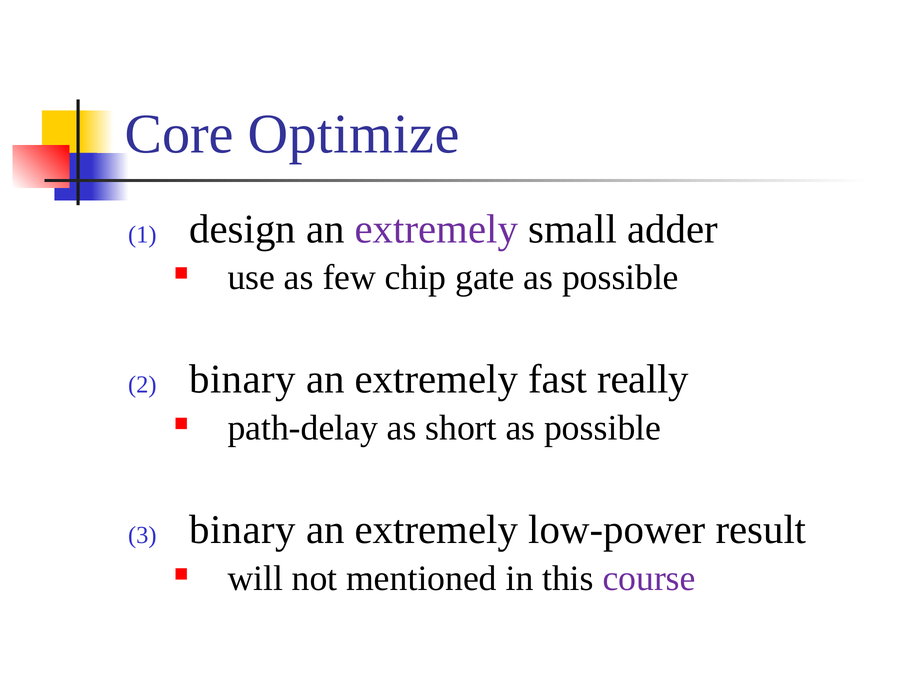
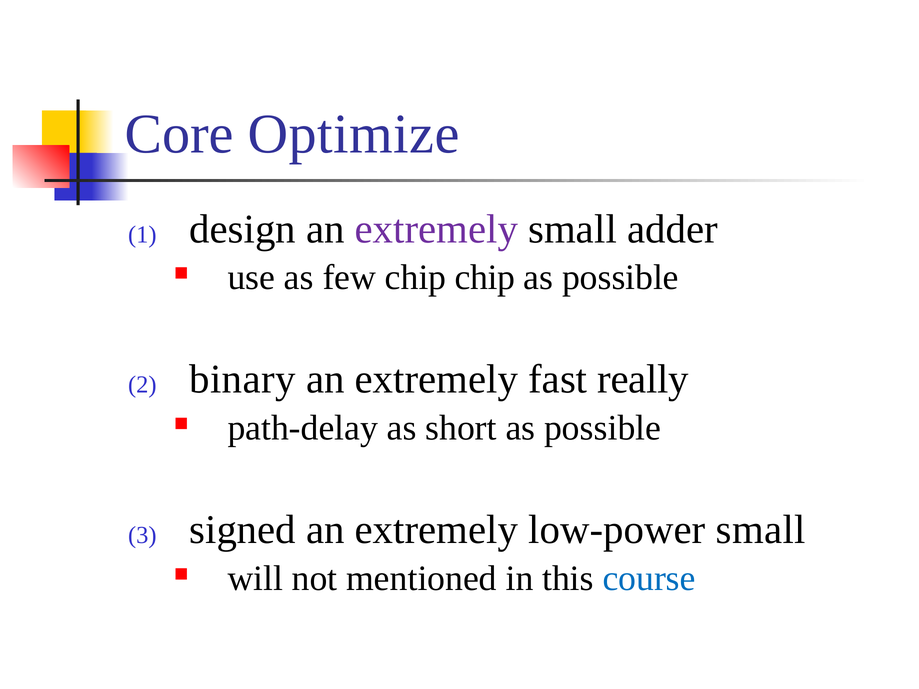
chip gate: gate -> chip
binary at (242, 530): binary -> signed
low-power result: result -> small
course colour: purple -> blue
